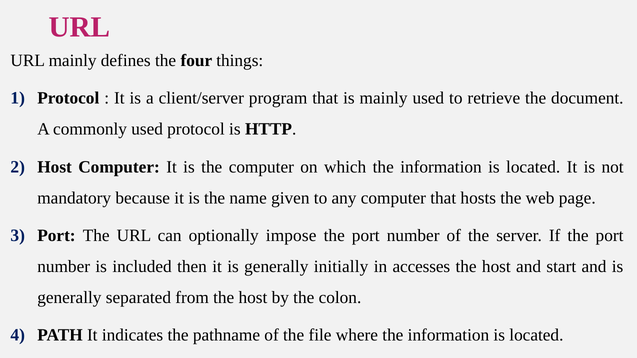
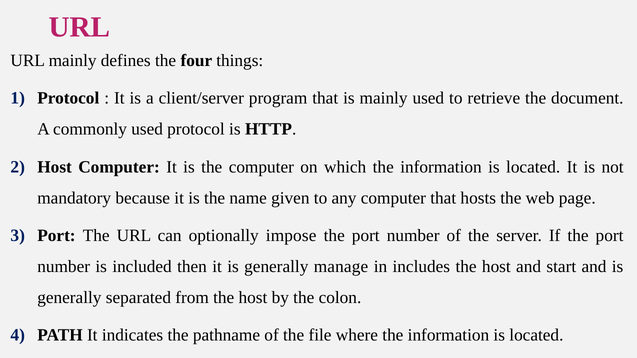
initially: initially -> manage
accesses: accesses -> includes
